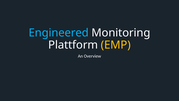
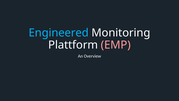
EMP colour: yellow -> pink
